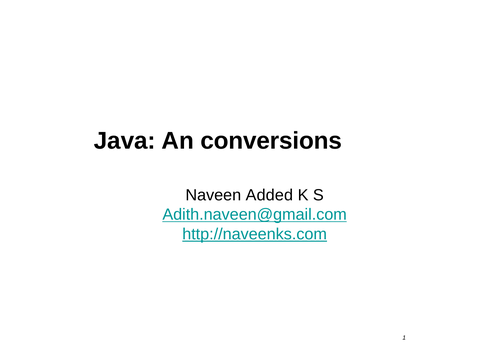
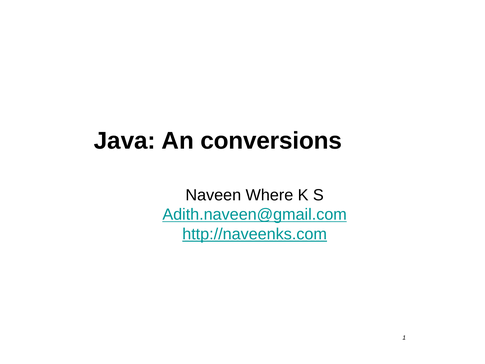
Added: Added -> Where
